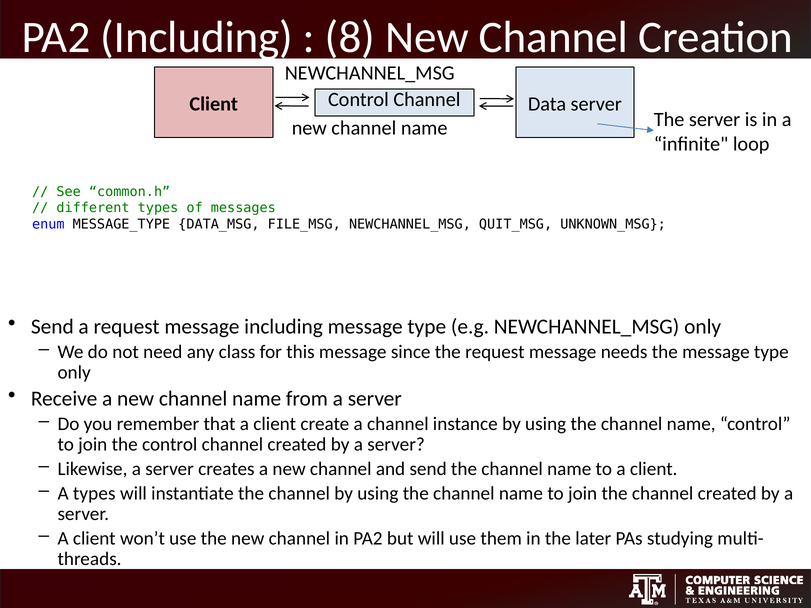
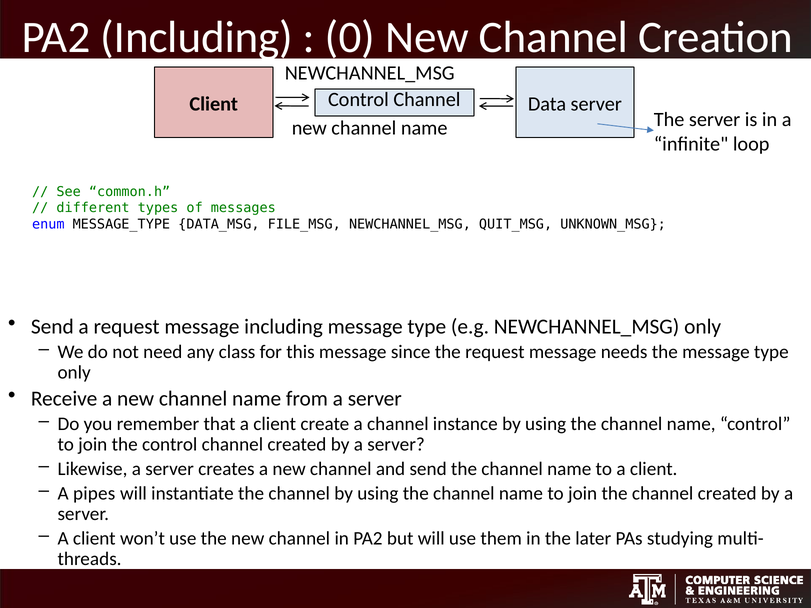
8: 8 -> 0
A types: types -> pipes
